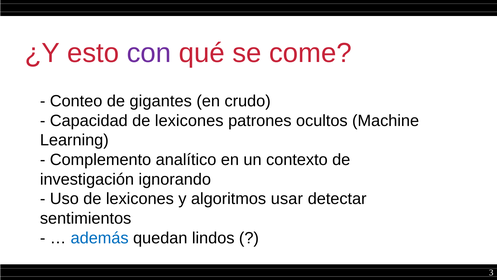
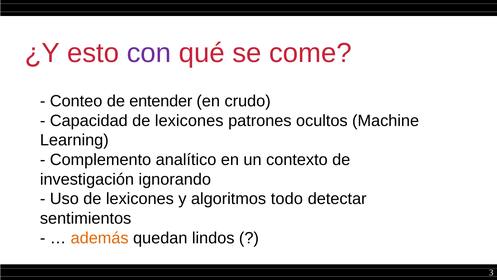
gigantes: gigantes -> entender
usar: usar -> todo
además colour: blue -> orange
